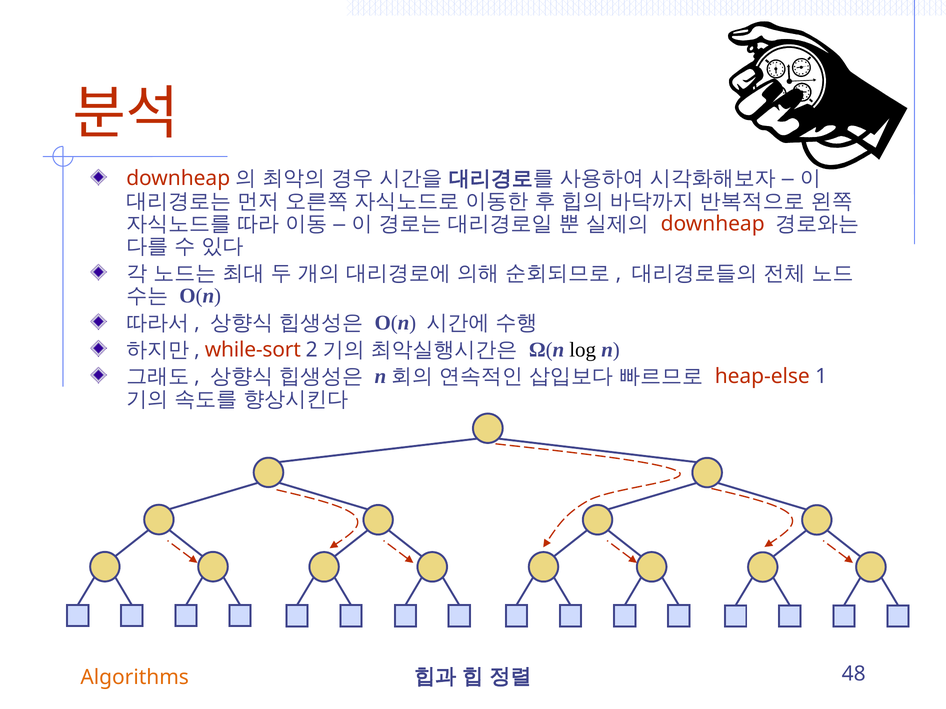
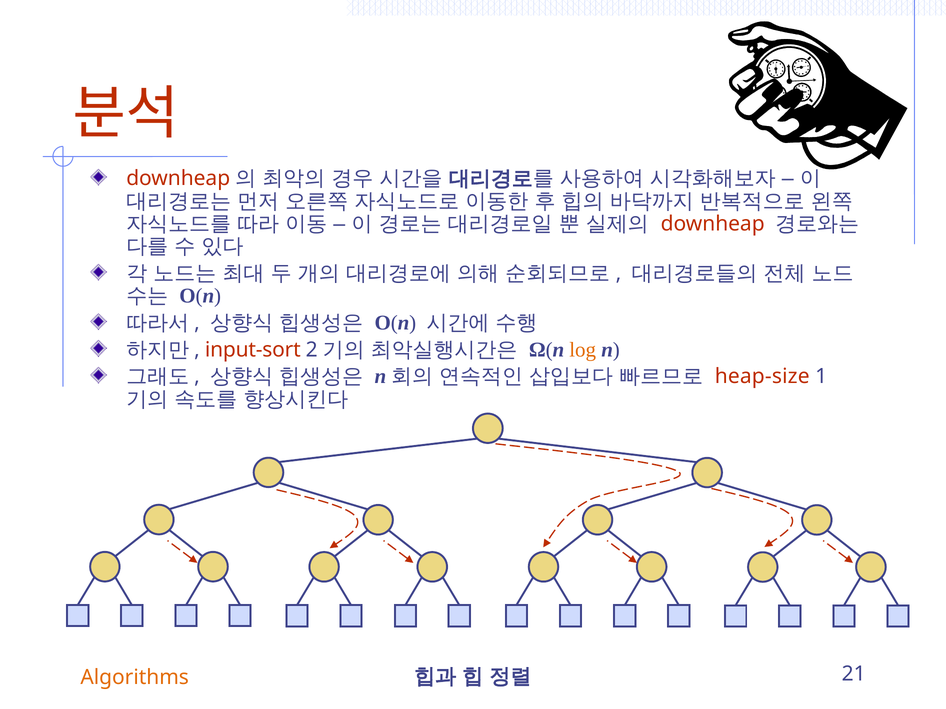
while-sort: while-sort -> input-sort
log colour: black -> orange
heap-else: heap-else -> heap-size
48: 48 -> 21
